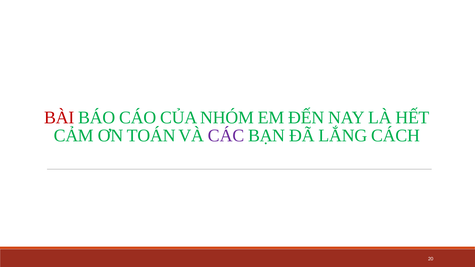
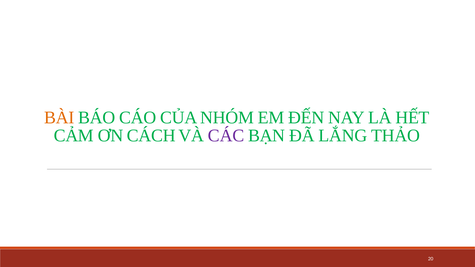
BÀI colour: red -> orange
TOÁN: TOÁN -> CÁCH
CÁCH: CÁCH -> THẢO
